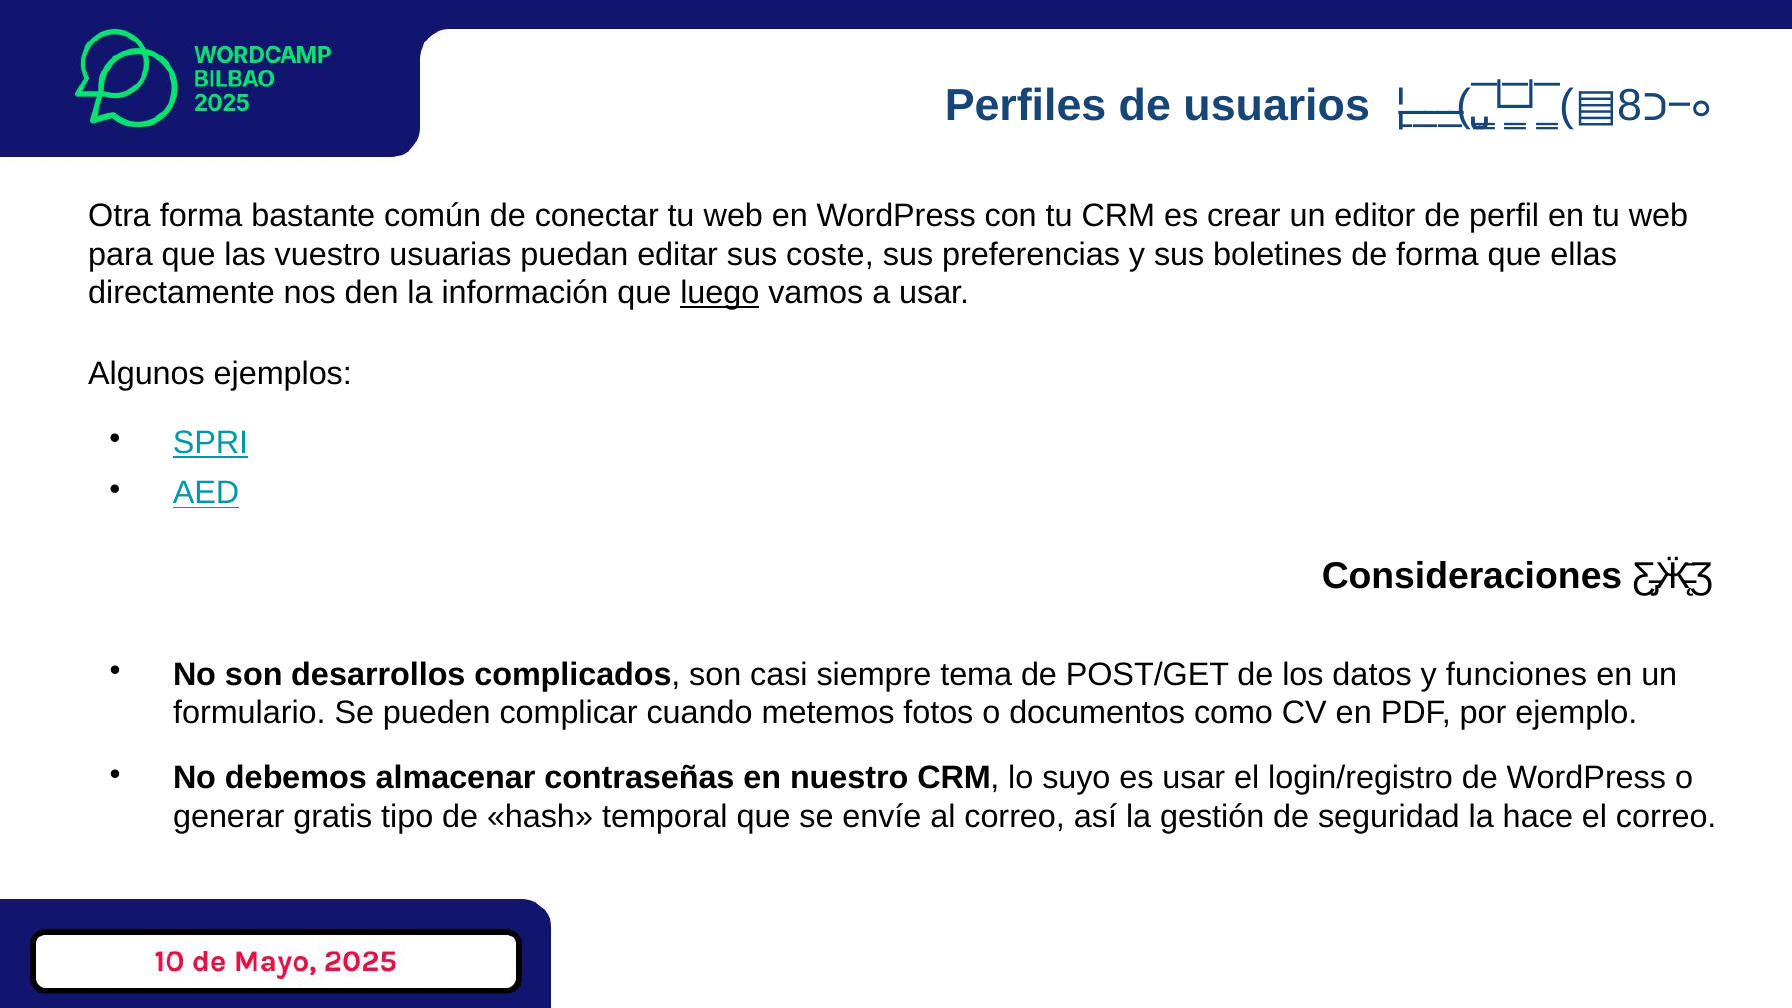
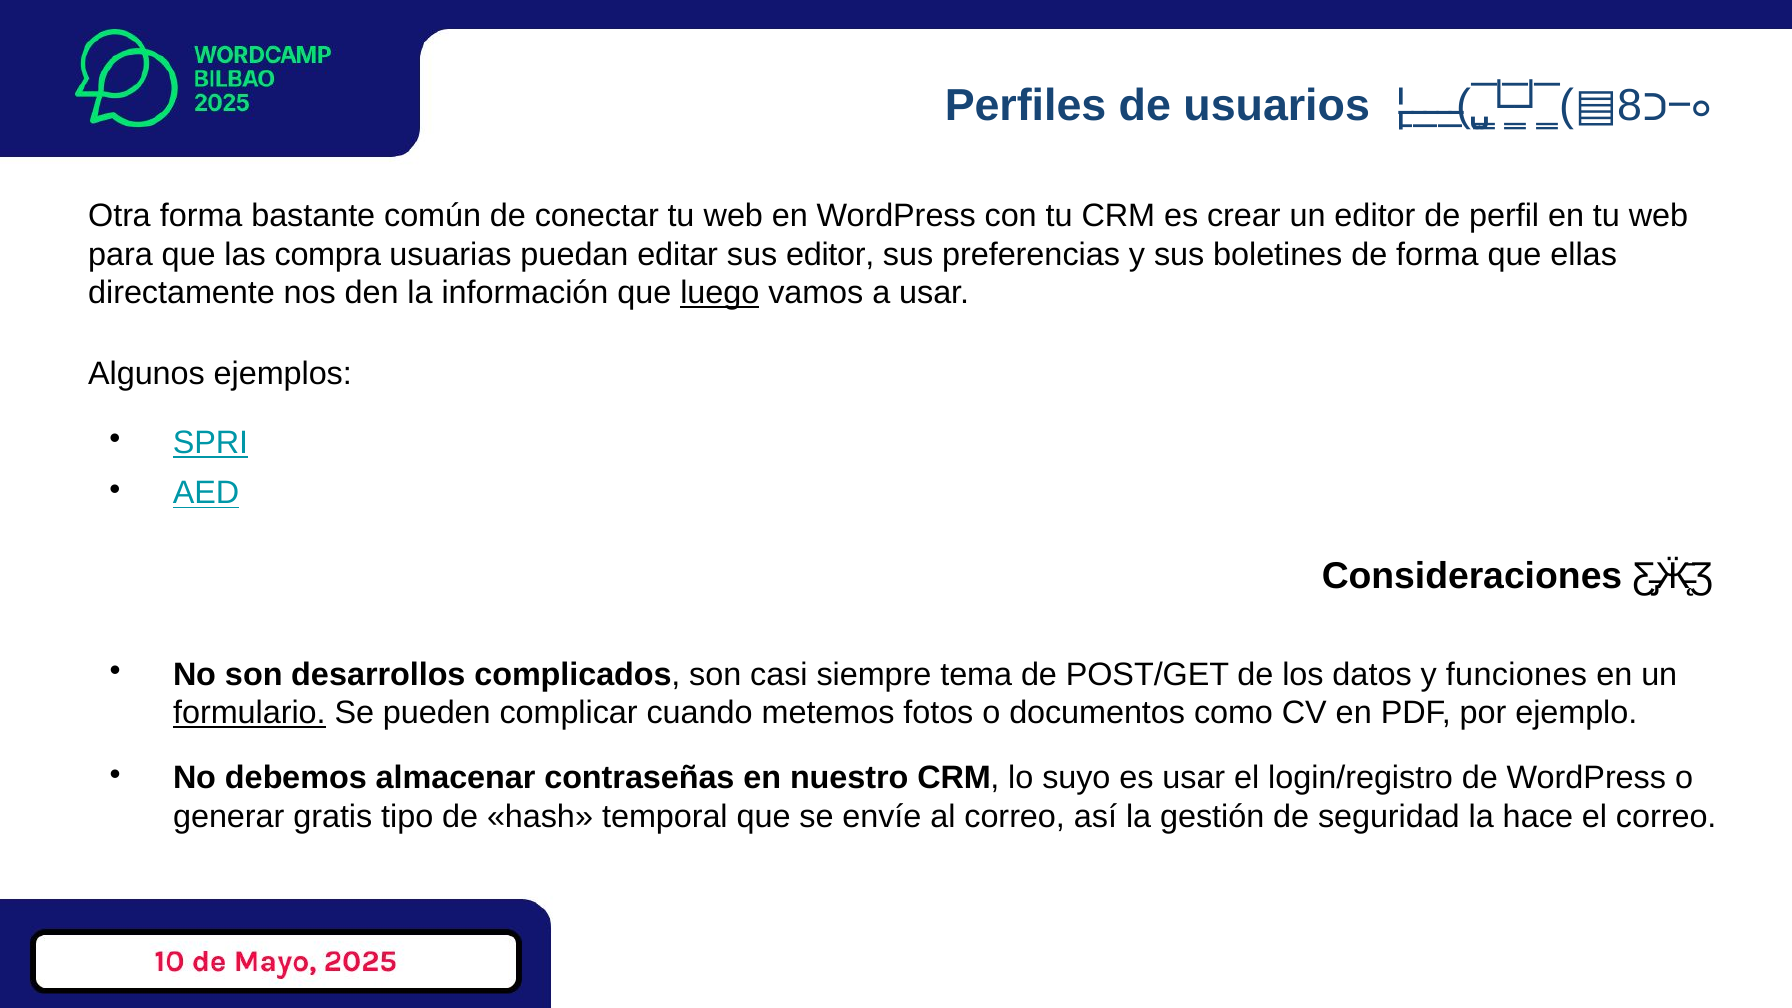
vuestro: vuestro -> compra
sus coste: coste -> editor
formulario underline: none -> present
